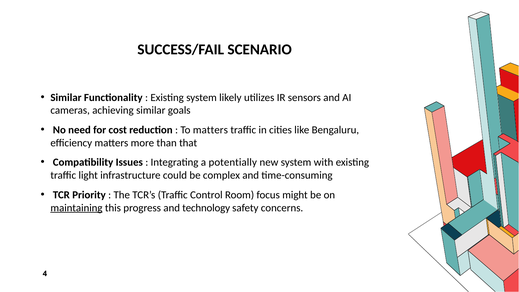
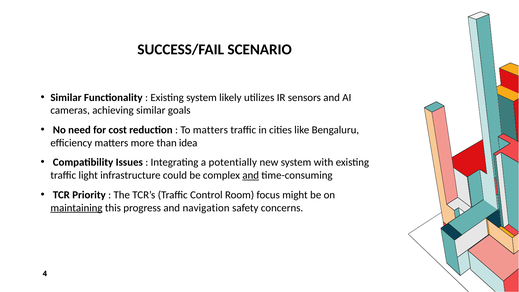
that: that -> idea
and at (251, 175) underline: none -> present
technology: technology -> navigation
